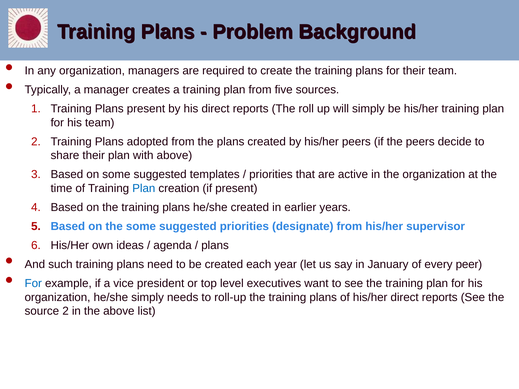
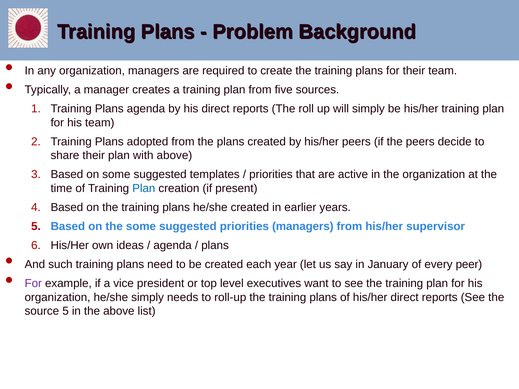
Plans present: present -> agenda
priorities designate: designate -> managers
For at (33, 284) colour: blue -> purple
source 2: 2 -> 5
